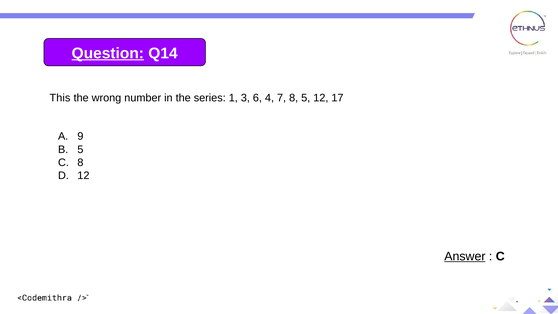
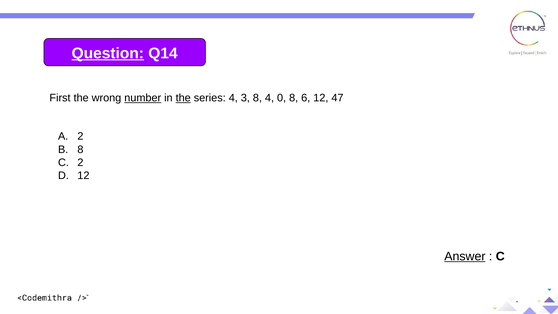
This: This -> First
number underline: none -> present
the at (183, 98) underline: none -> present
series 1: 1 -> 4
3 6: 6 -> 8
7: 7 -> 0
8 5: 5 -> 6
17: 17 -> 47
9 at (80, 136): 9 -> 2
5 at (80, 149): 5 -> 8
C 8: 8 -> 2
